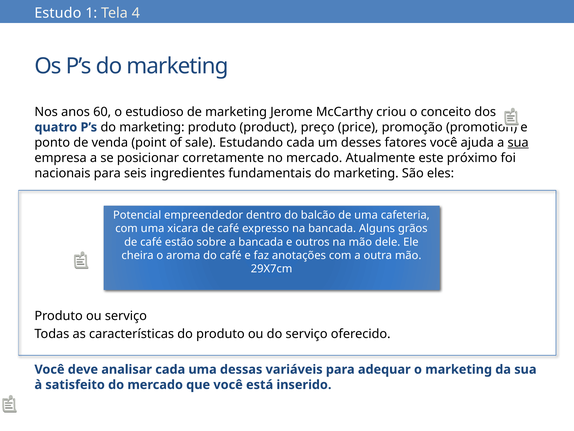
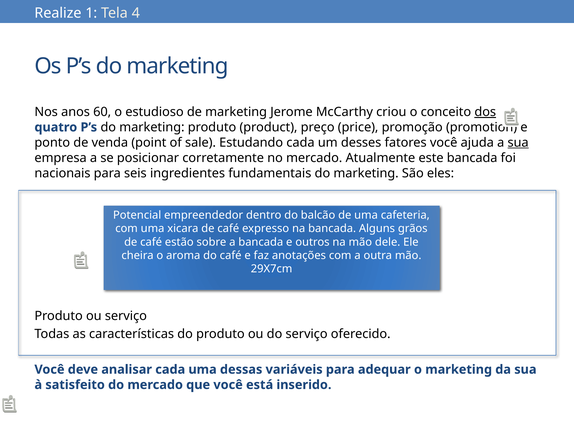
Estudo: Estudo -> Realize
dos underline: none -> present
próximo at (472, 158): próximo -> bancada
